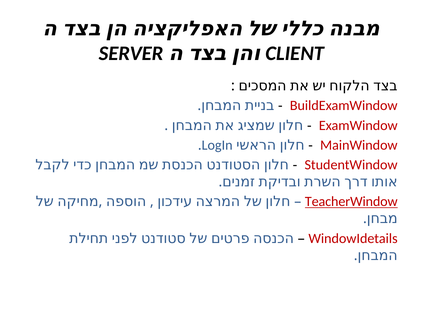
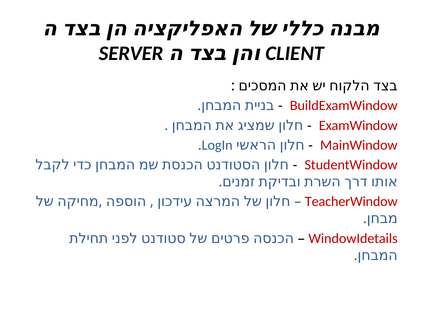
TeacherWindow underline: present -> none
